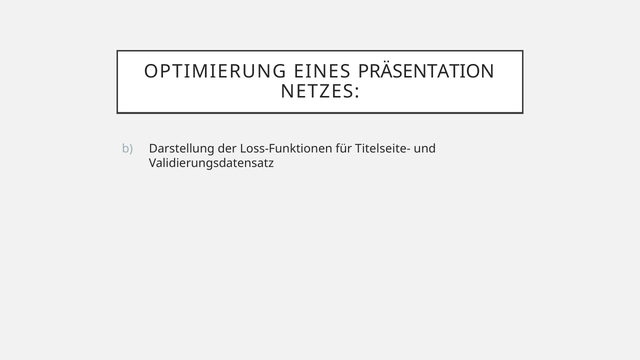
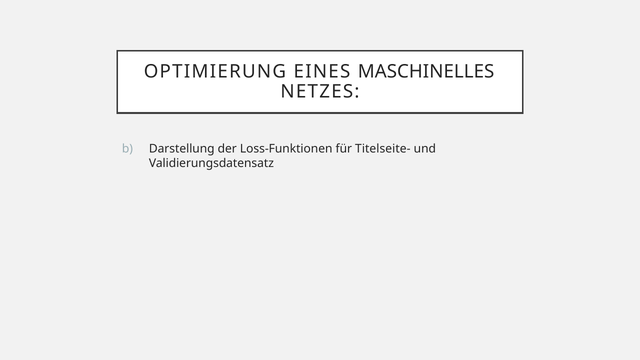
PRÄSENTATION: PRÄSENTATION -> MASCHINELLES
